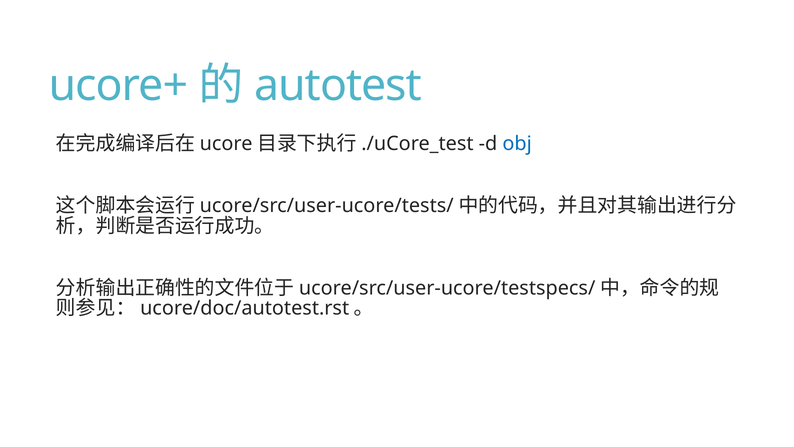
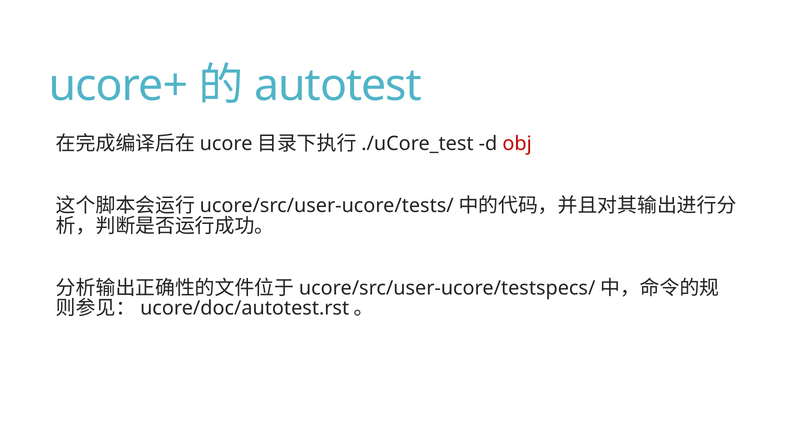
obj colour: blue -> red
